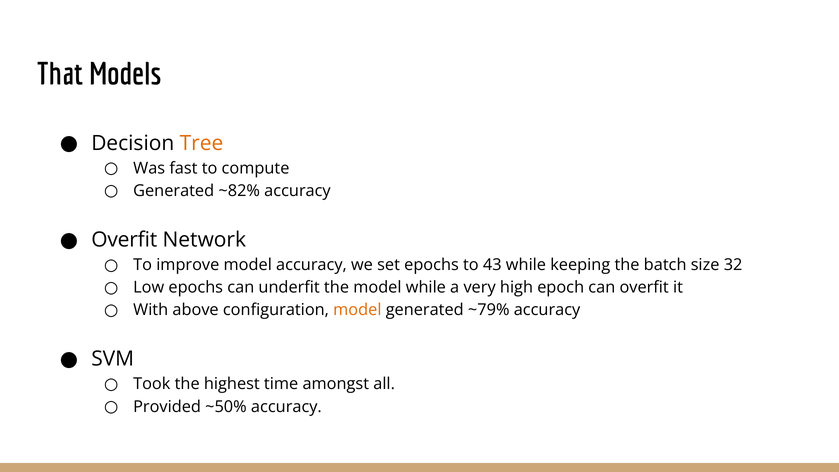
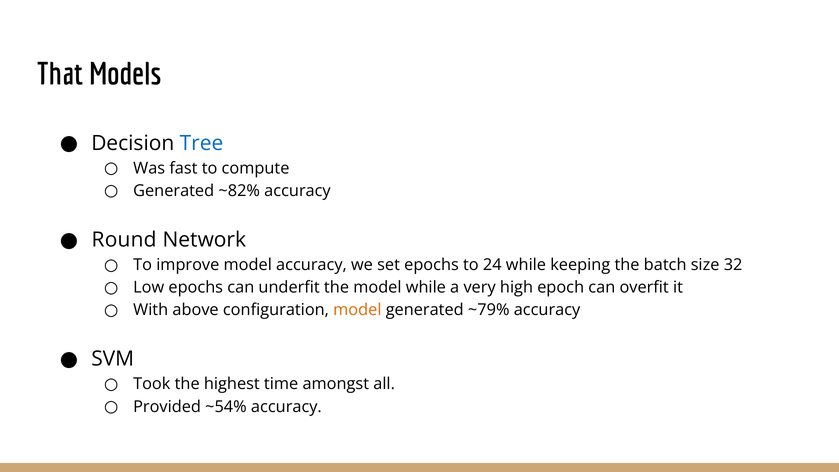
Tree colour: orange -> blue
Overfit at (124, 240): Overfit -> Round
43: 43 -> 24
~50%: ~50% -> ~54%
